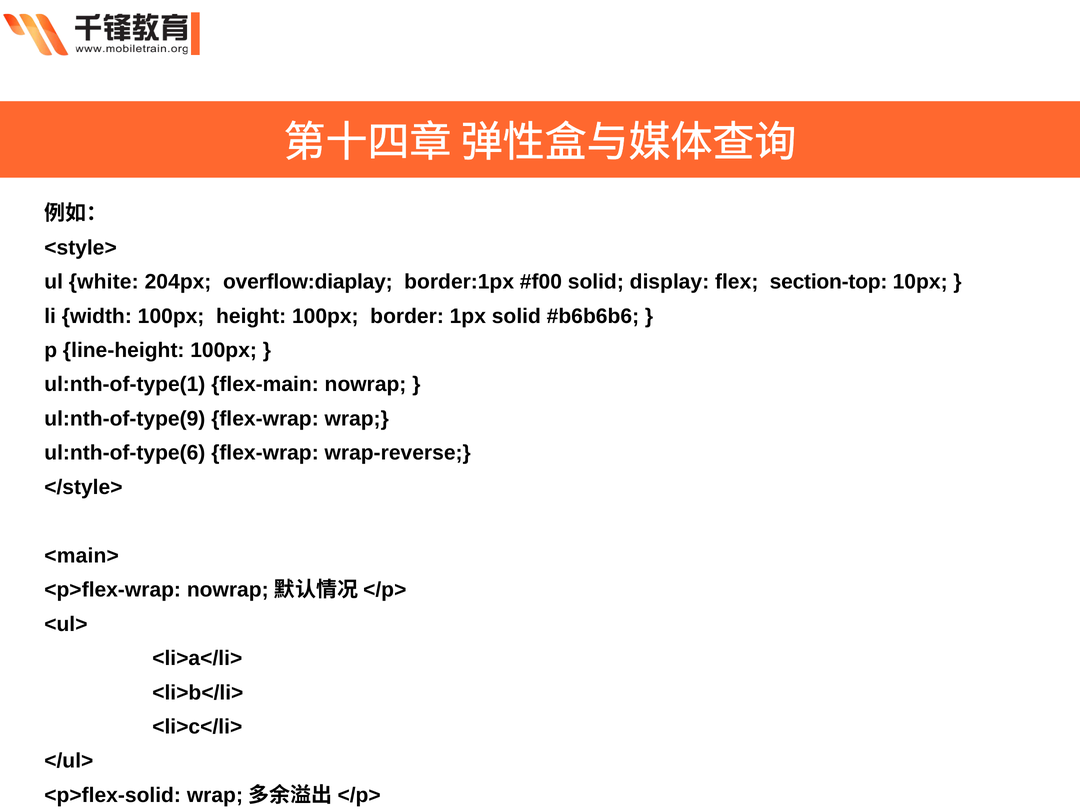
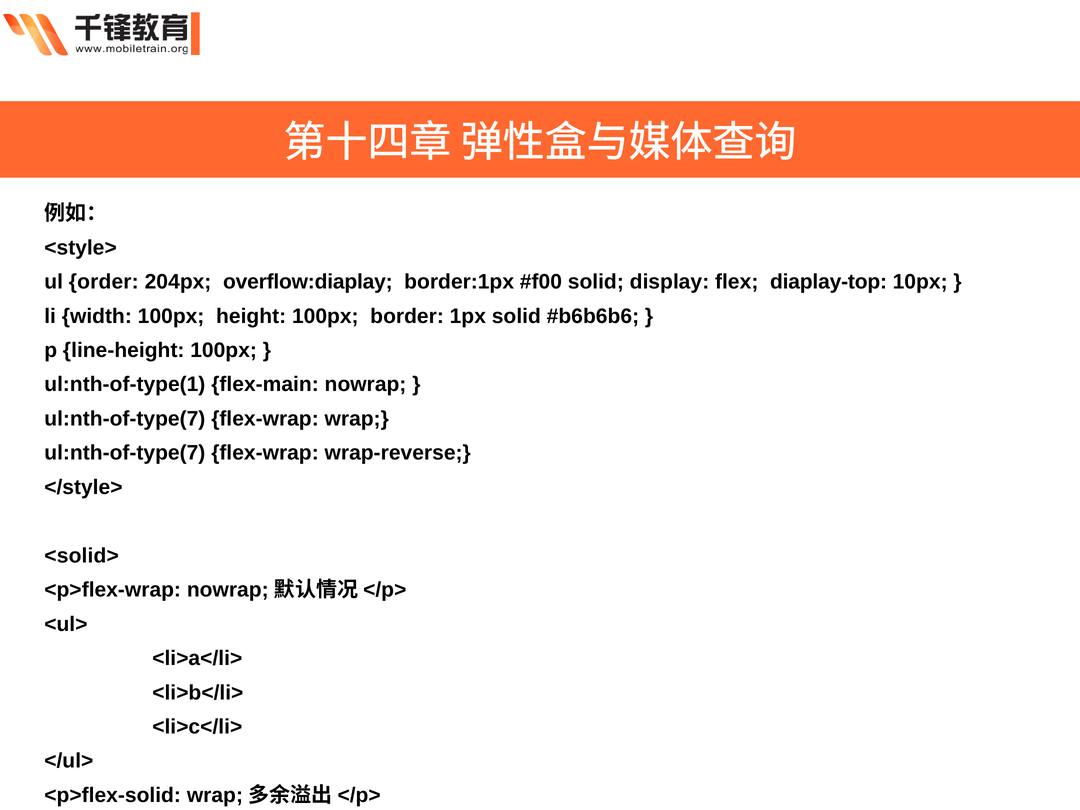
white: white -> order
section-top: section-top -> diaplay-top
ul:nth-of-type(9 at (125, 419): ul:nth-of-type(9 -> ul:nth-of-type(7
ul:nth-of-type(6 at (125, 453): ul:nth-of-type(6 -> ul:nth-of-type(7
<main>: <main> -> <solid>
